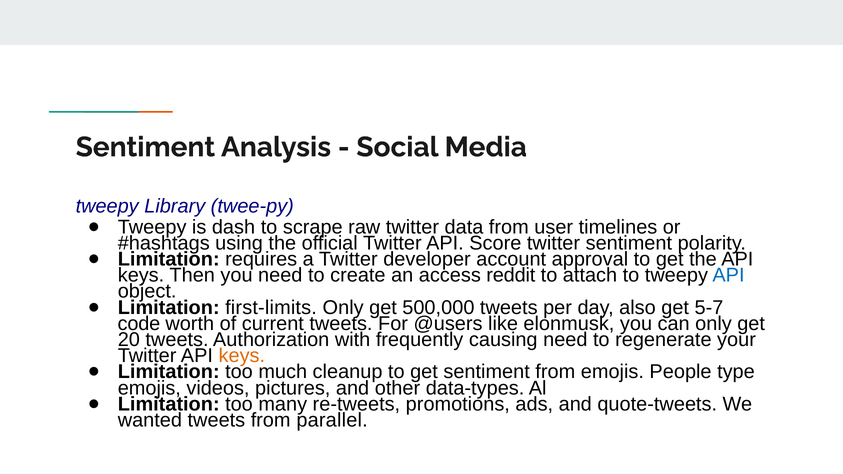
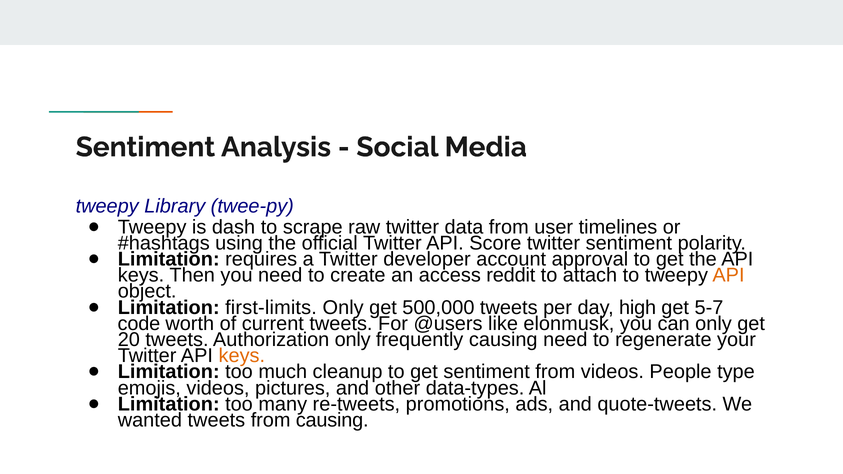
API at (728, 275) colour: blue -> orange
also: also -> high
Authorization with: with -> only
from emojis: emojis -> videos
from parallel: parallel -> causing
